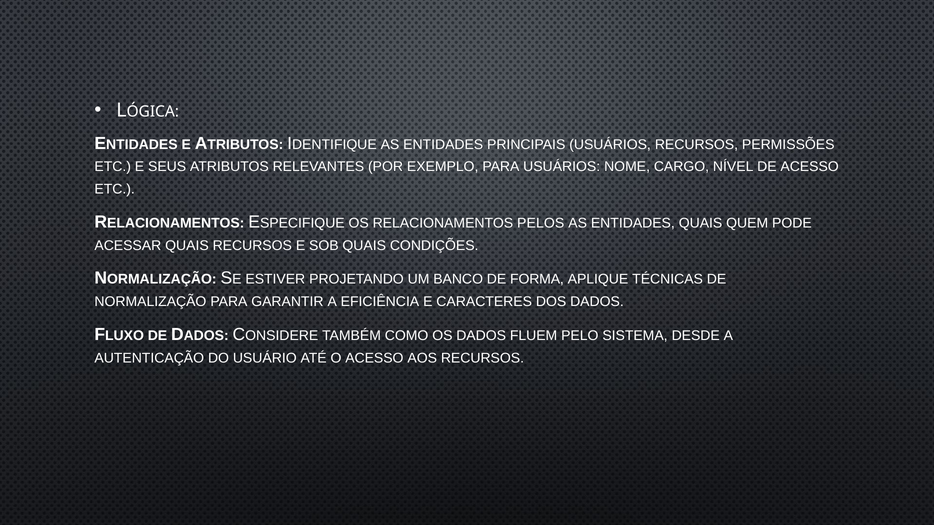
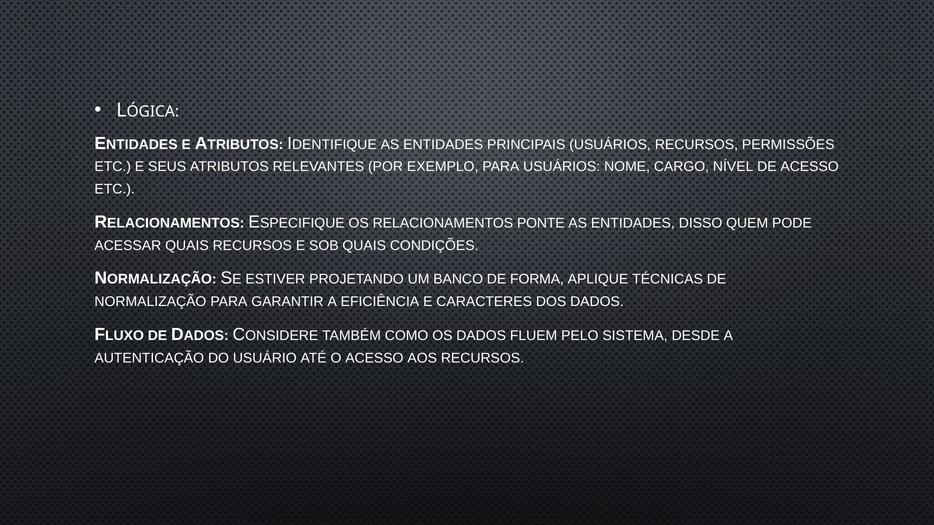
PELOS: PELOS -> PONTE
ENTIDADES QUAIS: QUAIS -> DISSO
